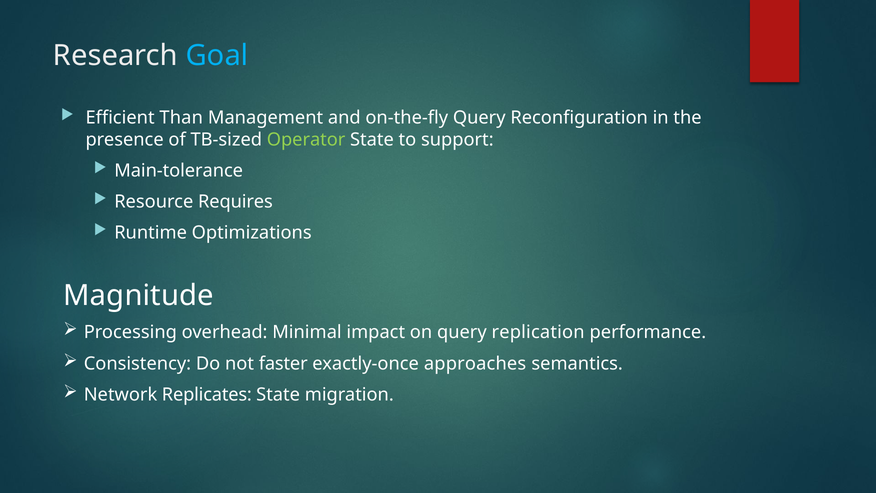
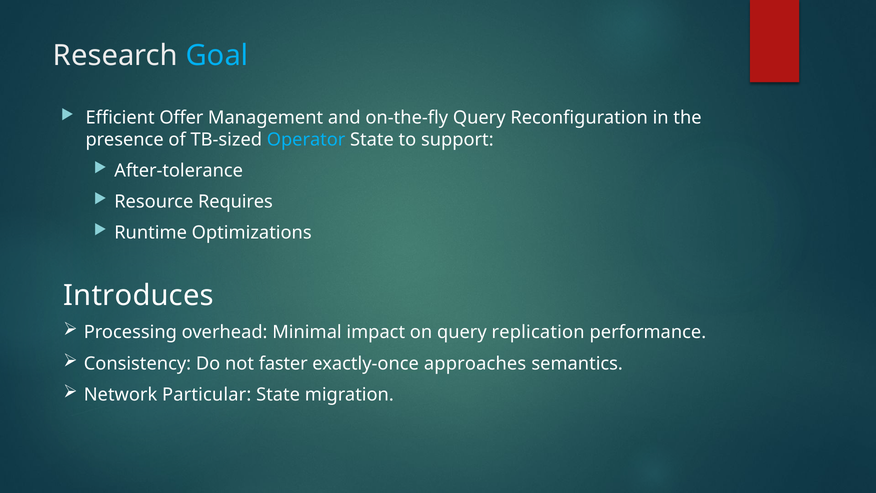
Than: Than -> Offer
Operator colour: light green -> light blue
Main-tolerance: Main-tolerance -> After-tolerance
Magnitude: Magnitude -> Introduces
Replicates: Replicates -> Particular
